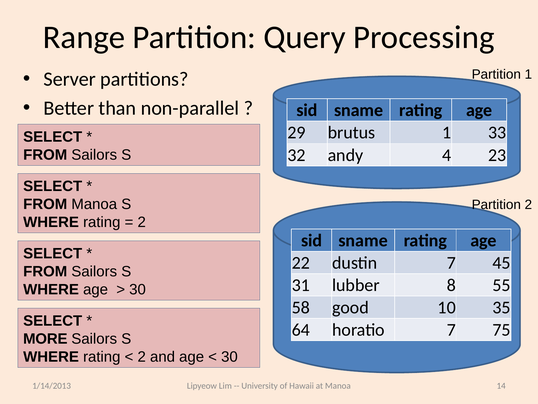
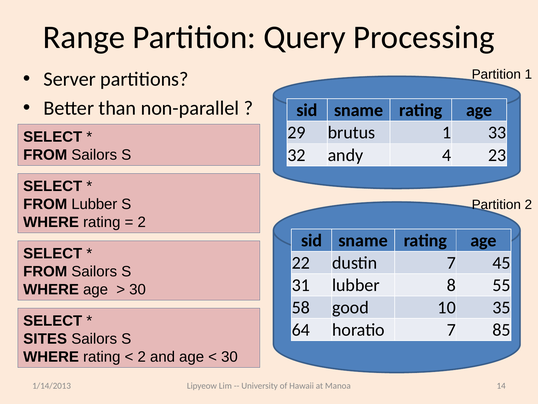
FROM Manoa: Manoa -> Lubber
75: 75 -> 85
MORE: MORE -> SITES
